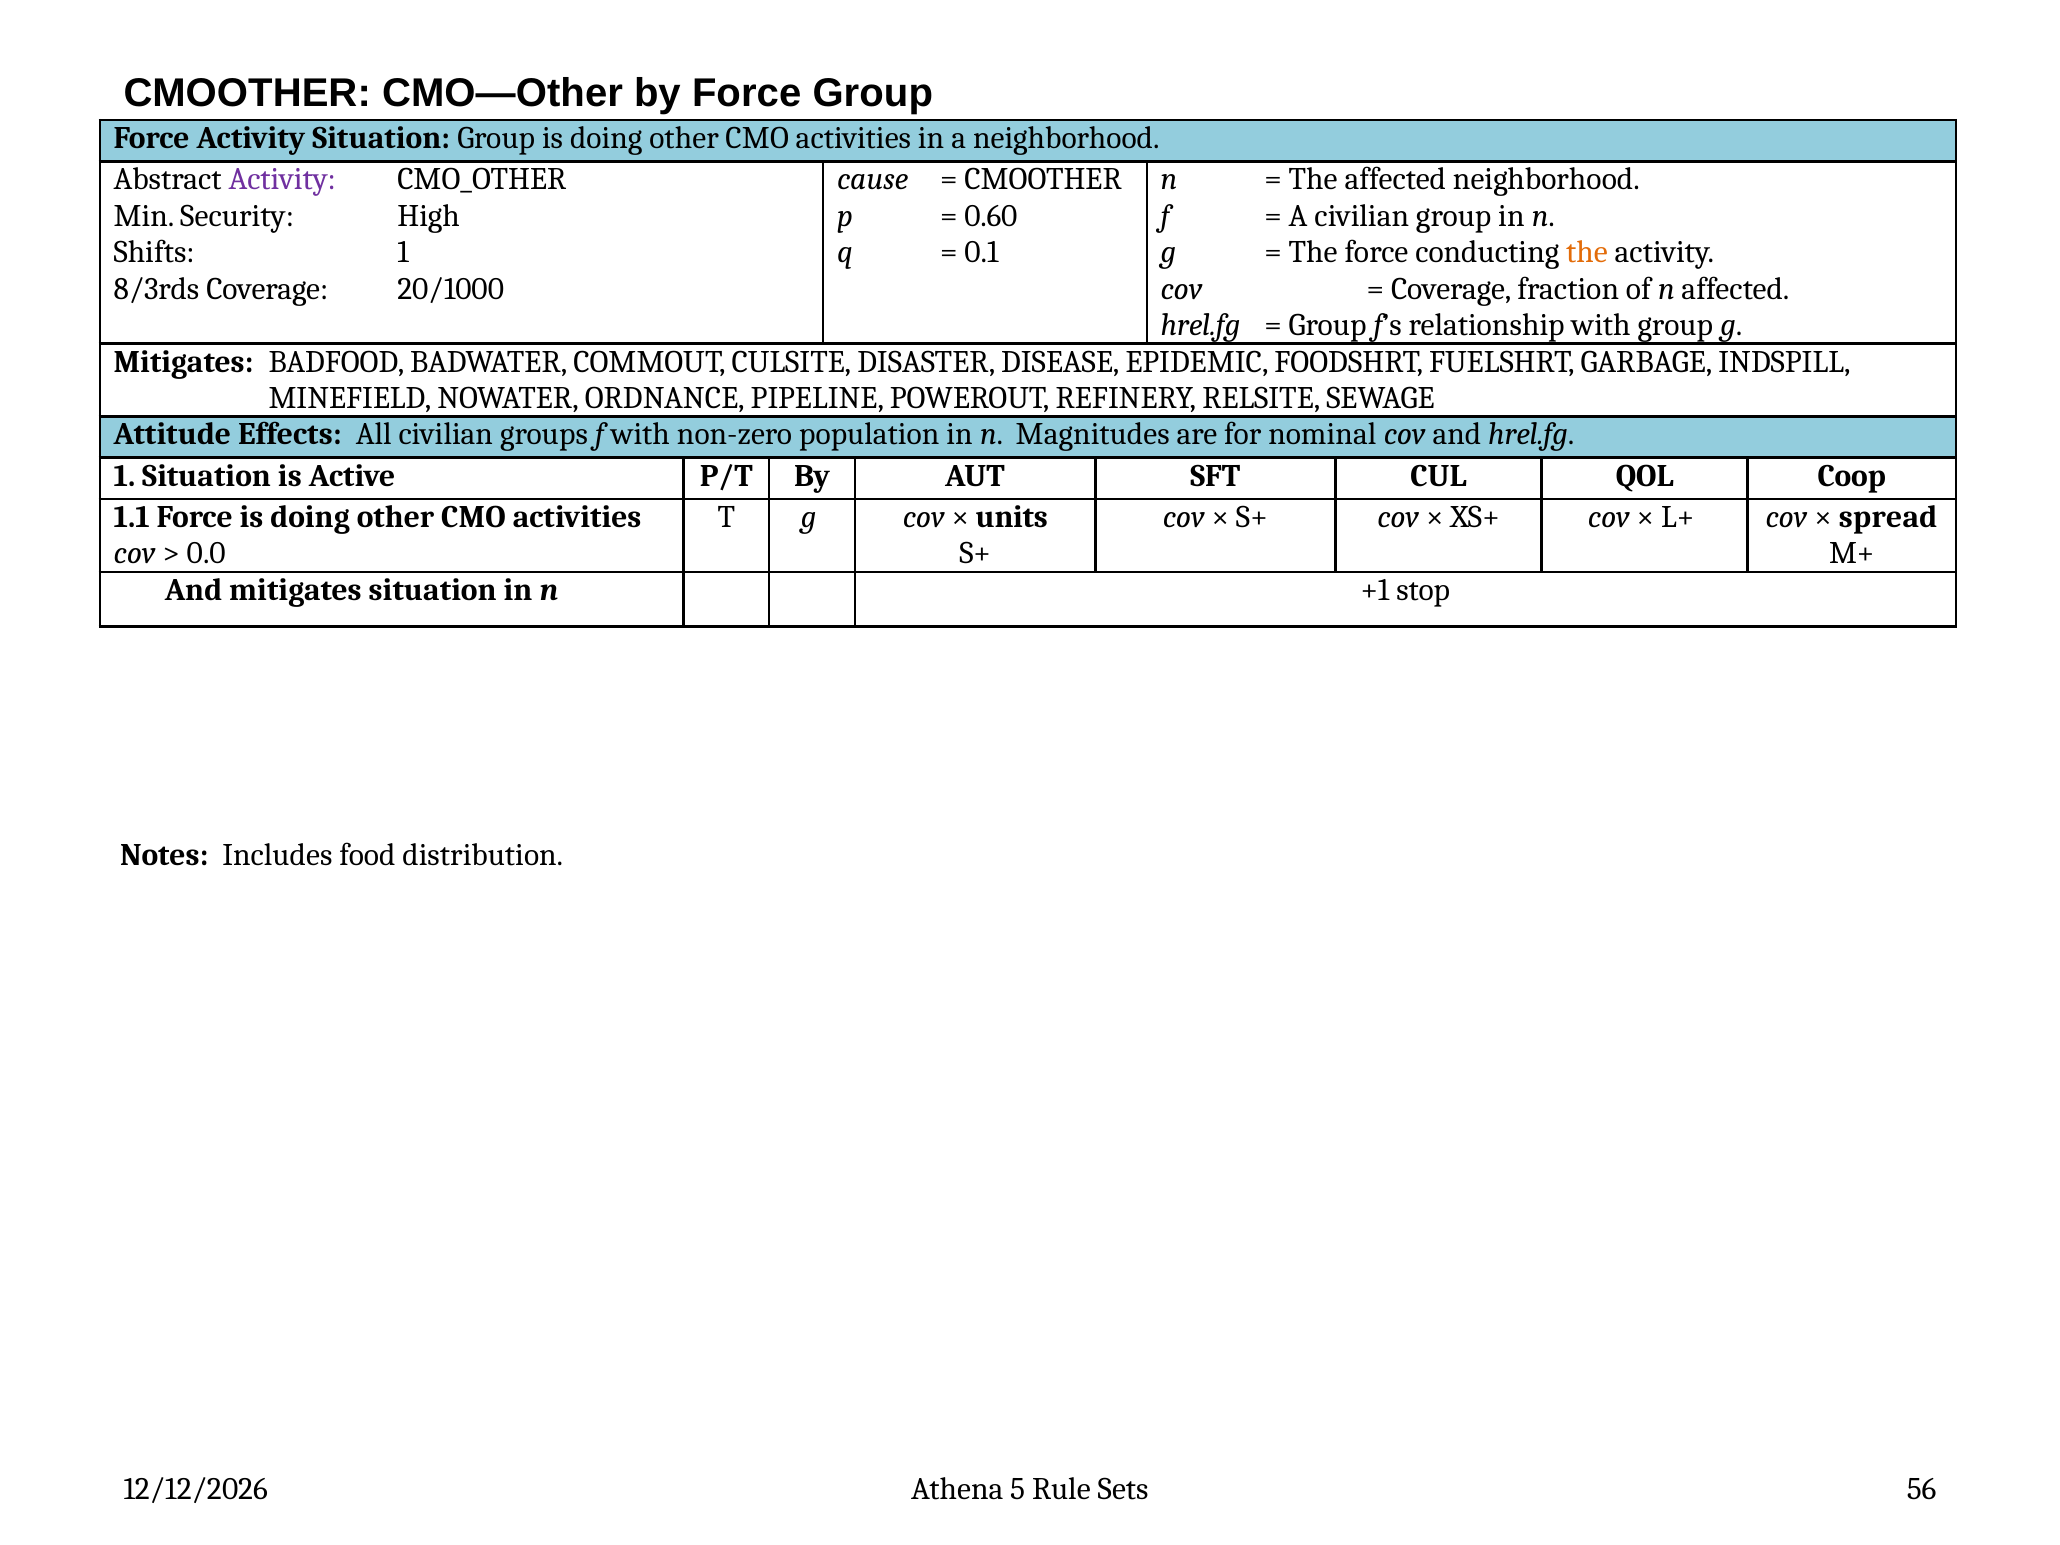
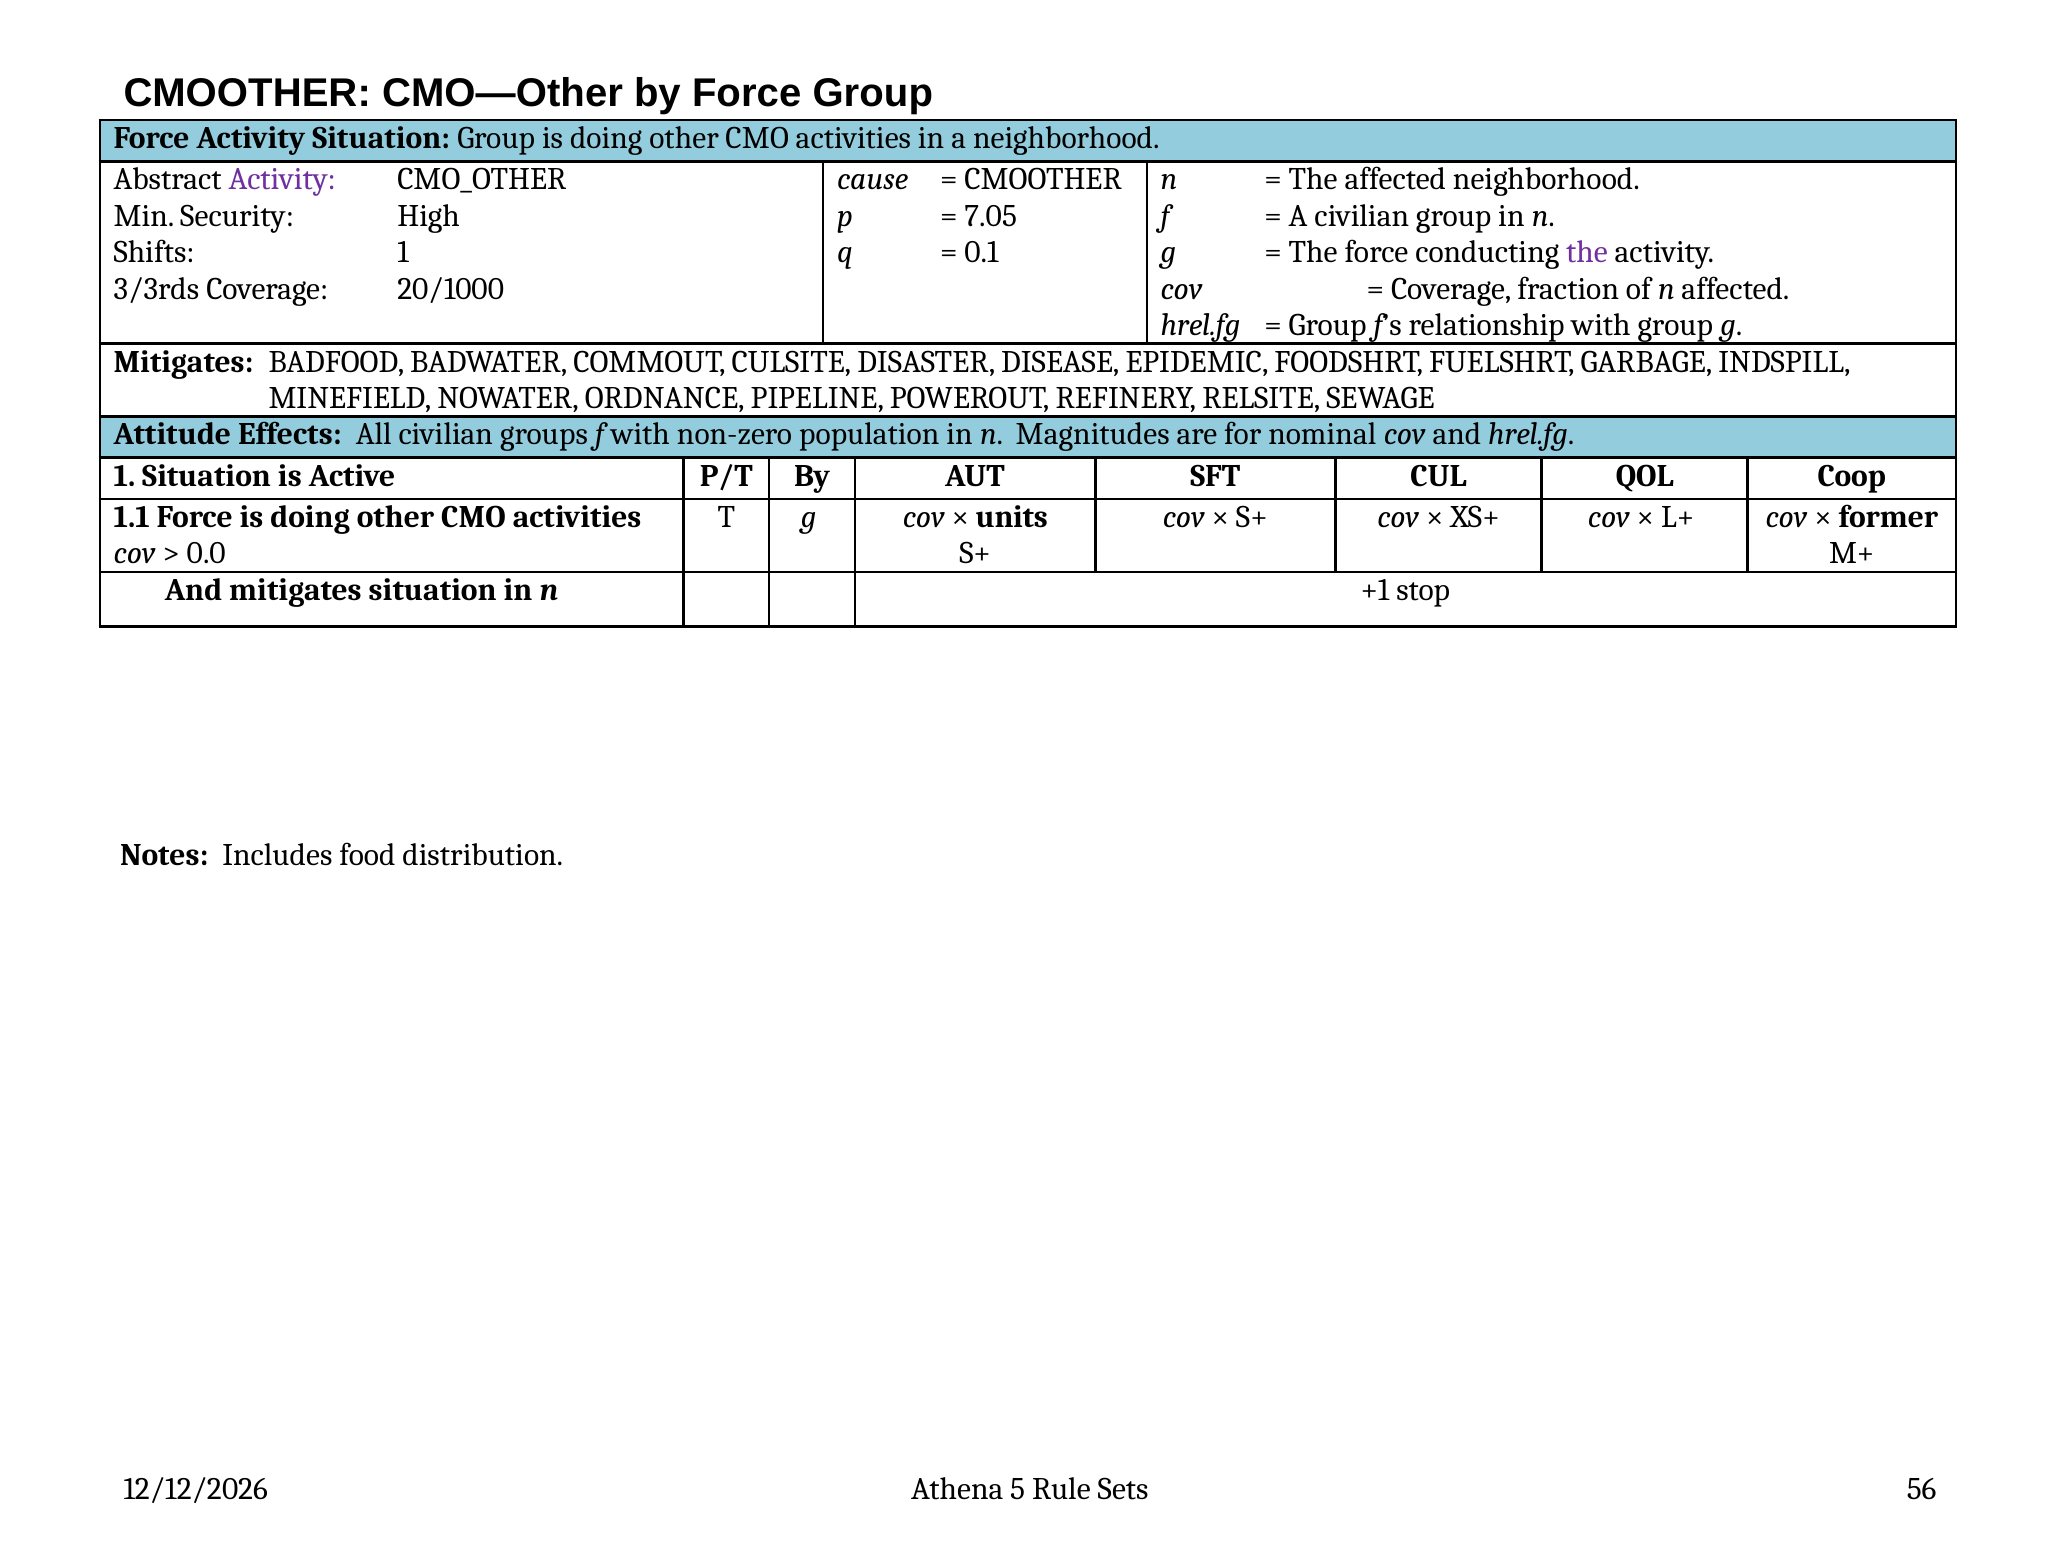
0.60: 0.60 -> 7.05
the at (1587, 252) colour: orange -> purple
8/3rds: 8/3rds -> 3/3rds
spread: spread -> former
